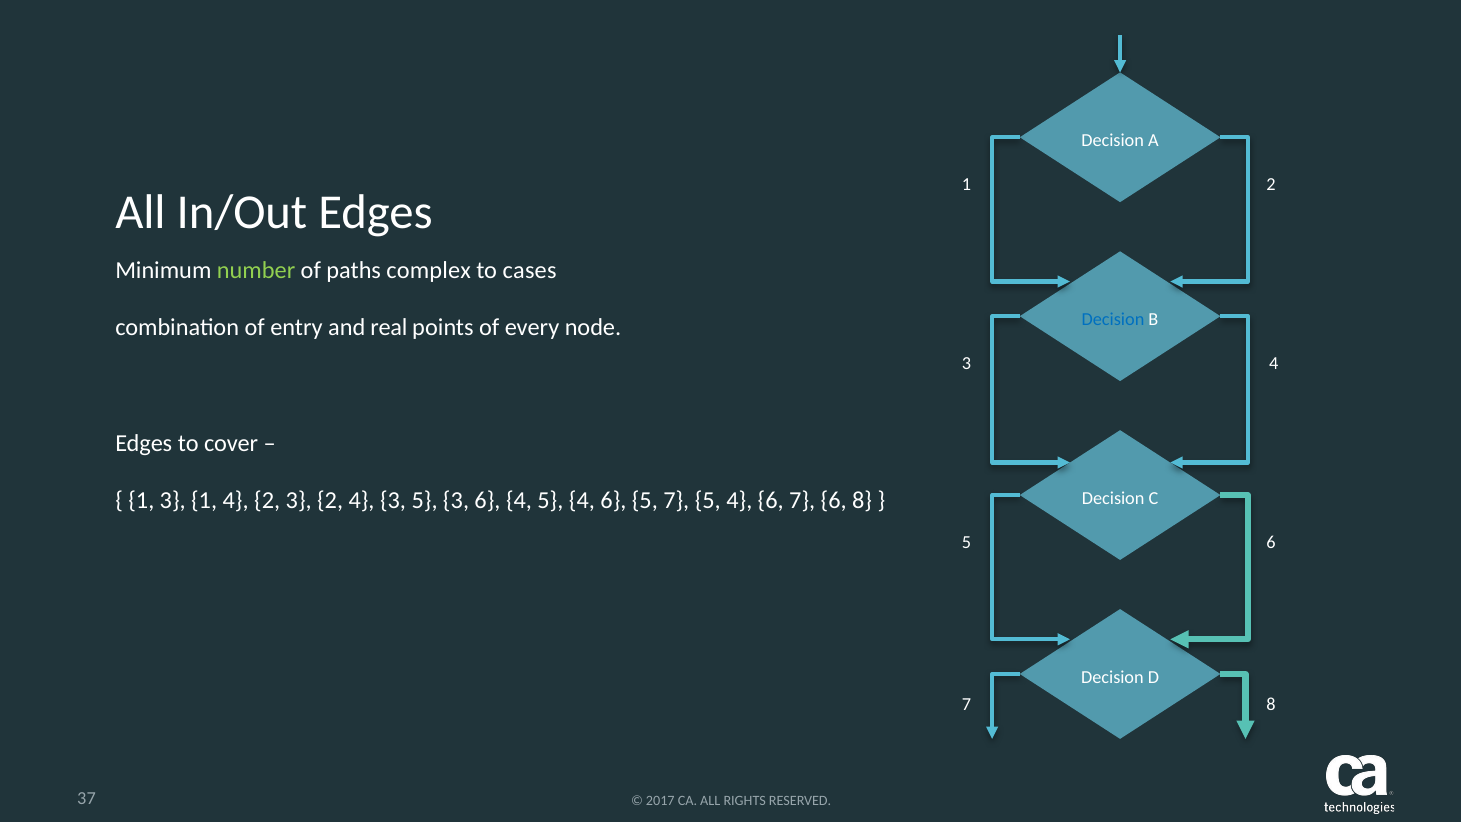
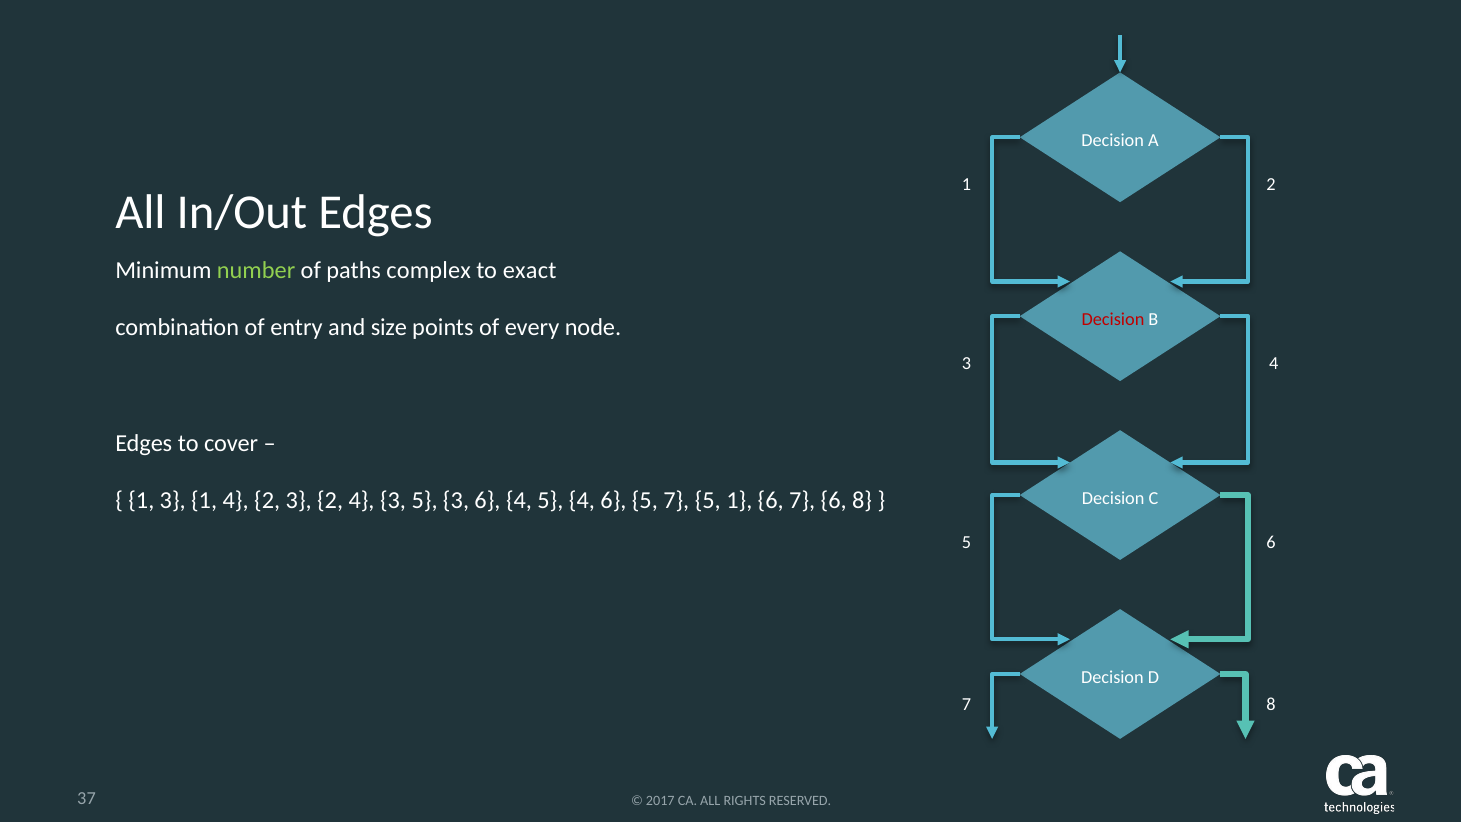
cases: cases -> exact
Decision at (1113, 319) colour: blue -> red
real: real -> size
7 5 4: 4 -> 1
